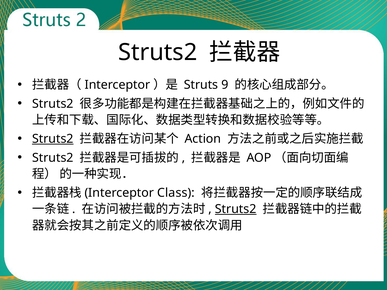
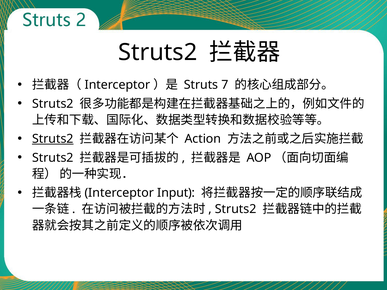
9: 9 -> 7
Class: Class -> Input
Struts2 at (236, 209) underline: present -> none
